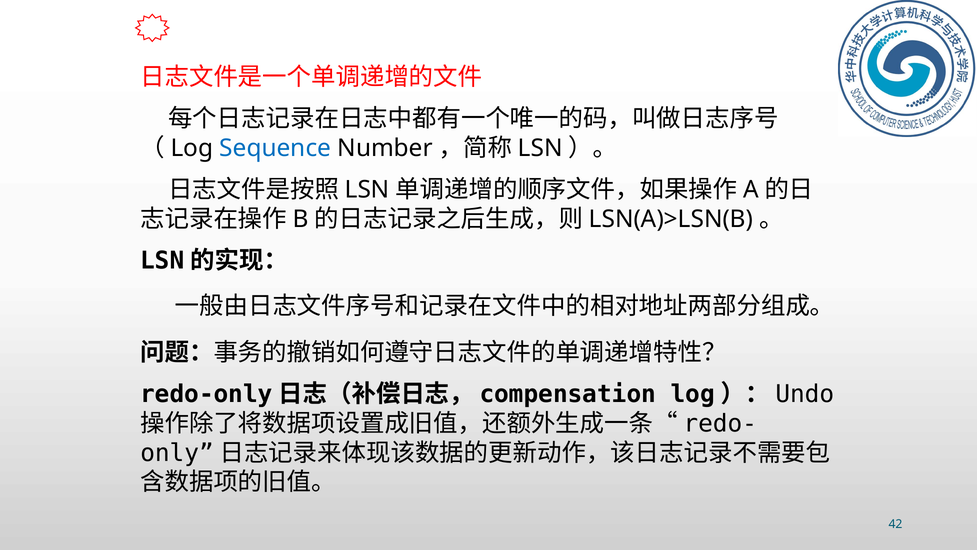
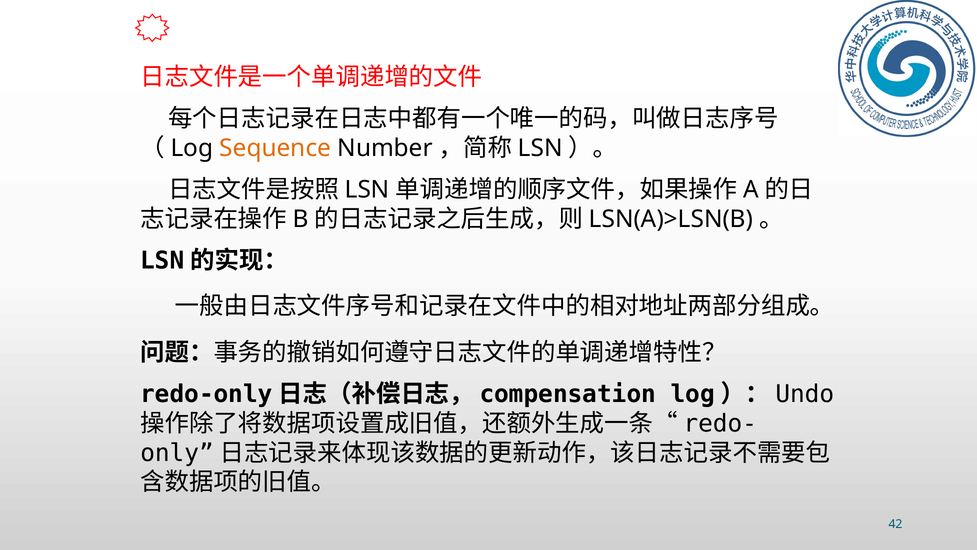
Sequence colour: blue -> orange
